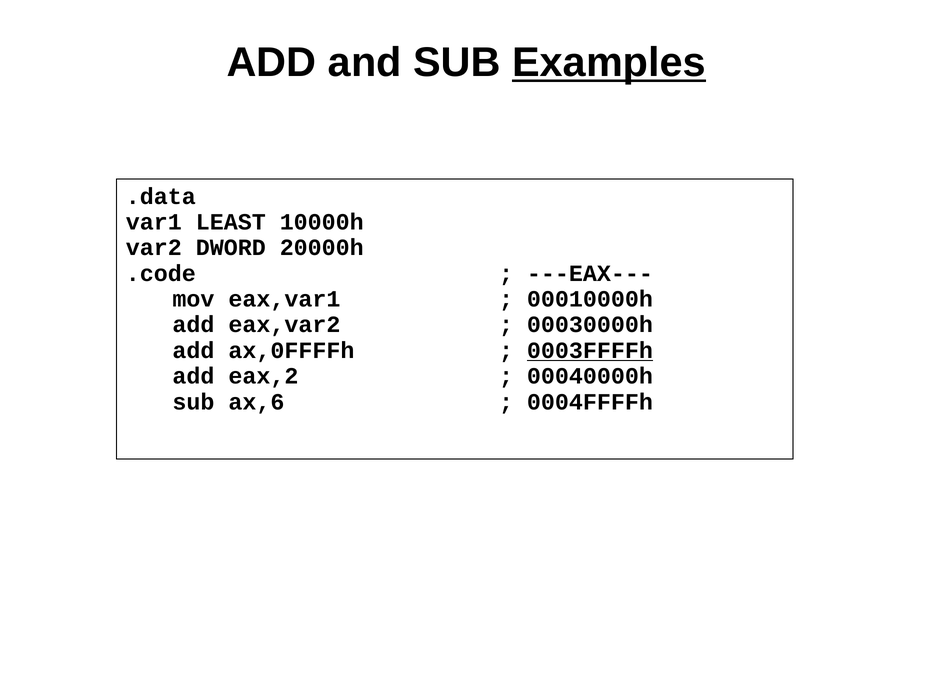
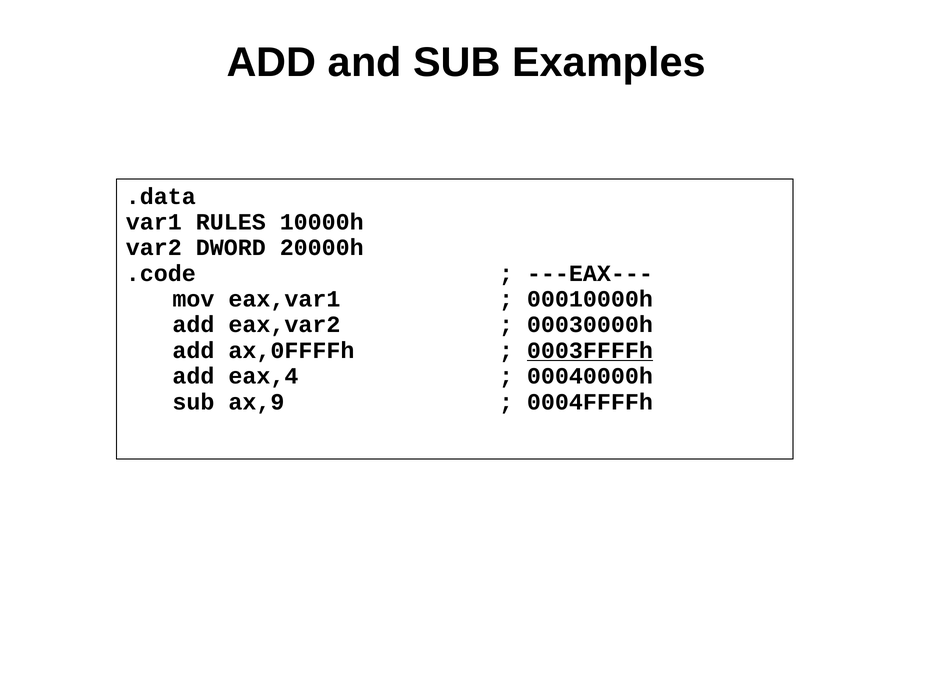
Examples underline: present -> none
LEAST: LEAST -> RULES
eax,2: eax,2 -> eax,4
ax,6: ax,6 -> ax,9
